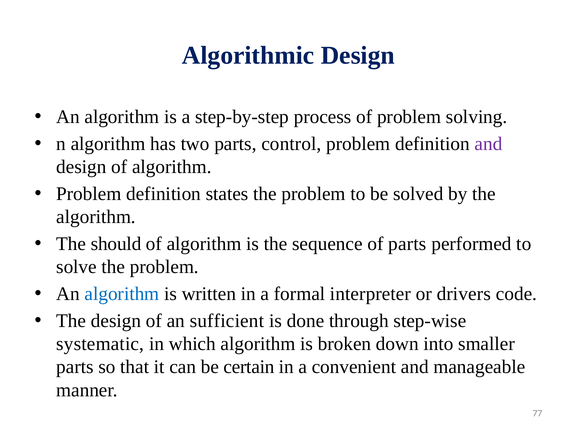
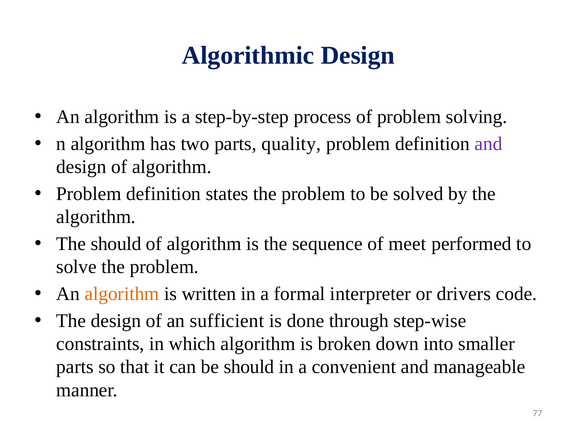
control: control -> quality
of parts: parts -> meet
algorithm at (122, 294) colour: blue -> orange
systematic: systematic -> constraints
be certain: certain -> should
